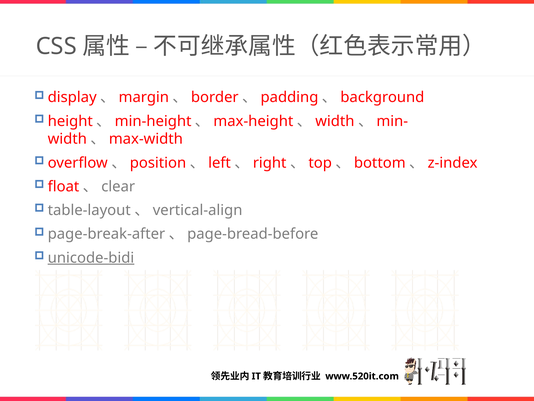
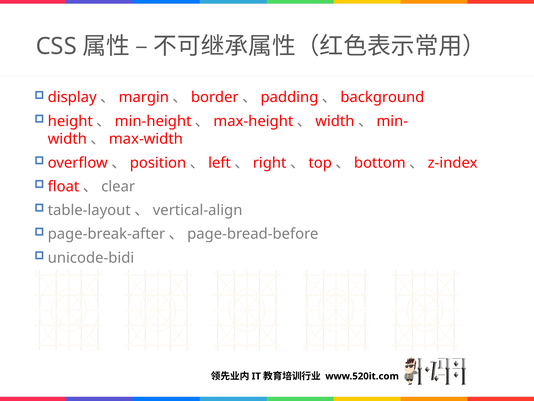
unicode-bidi underline: present -> none
